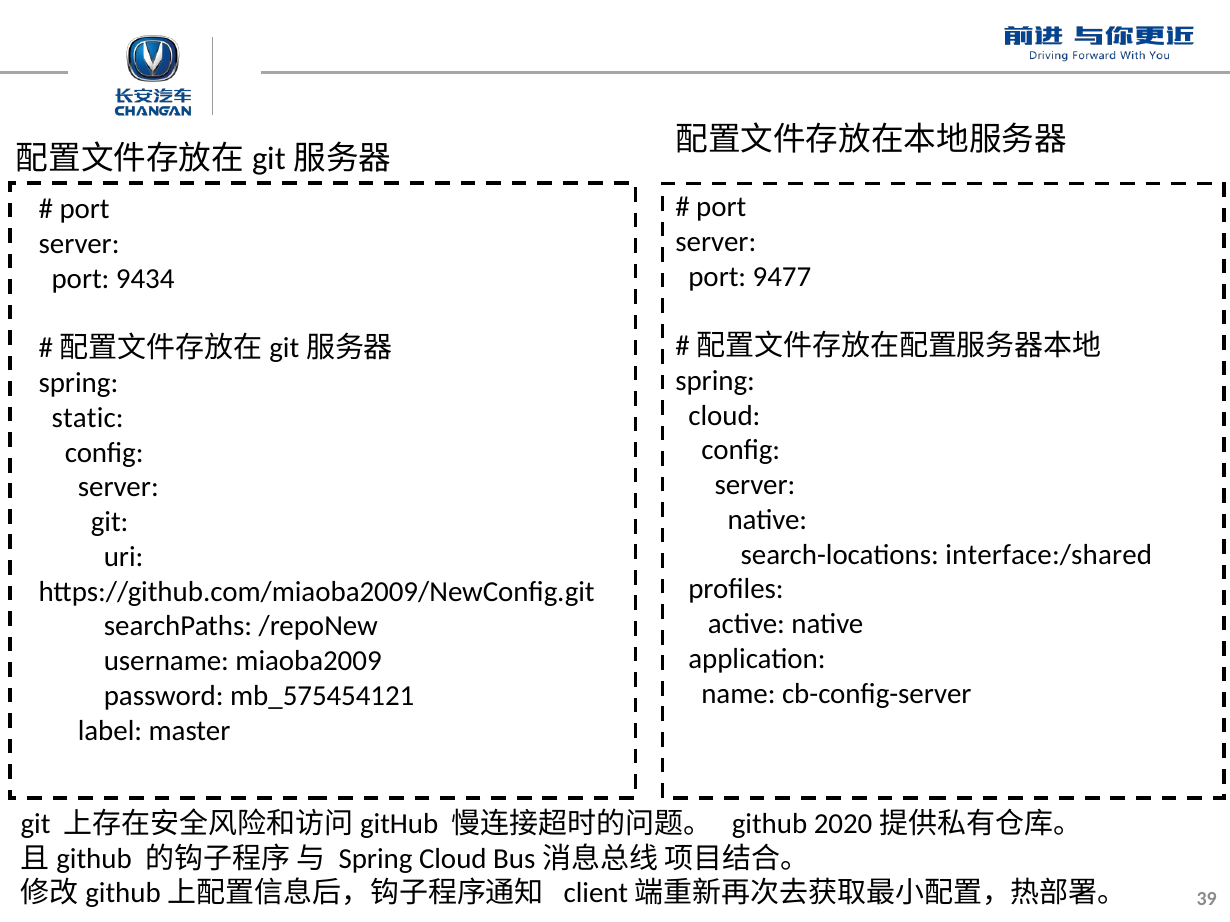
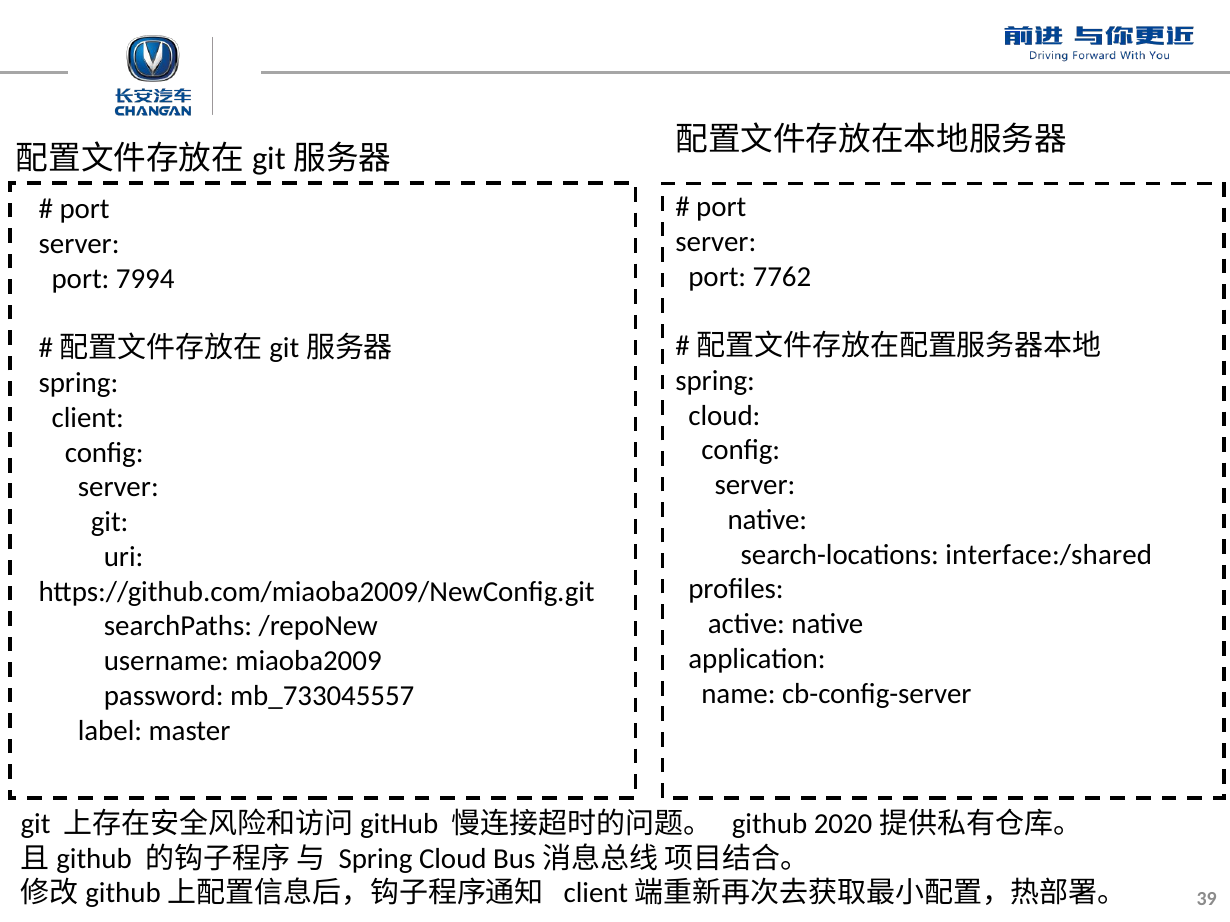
9477: 9477 -> 7762
9434: 9434 -> 7994
static: static -> client
mb_575454121: mb_575454121 -> mb_733045557
